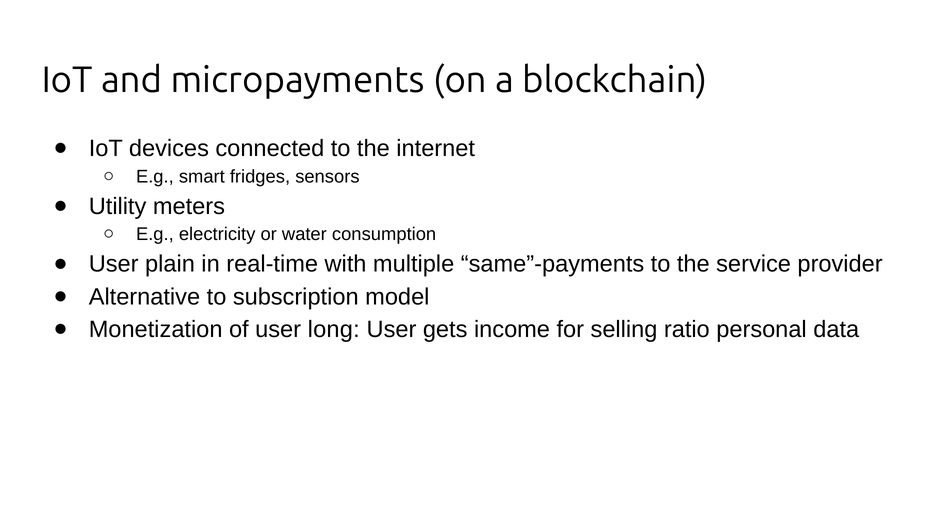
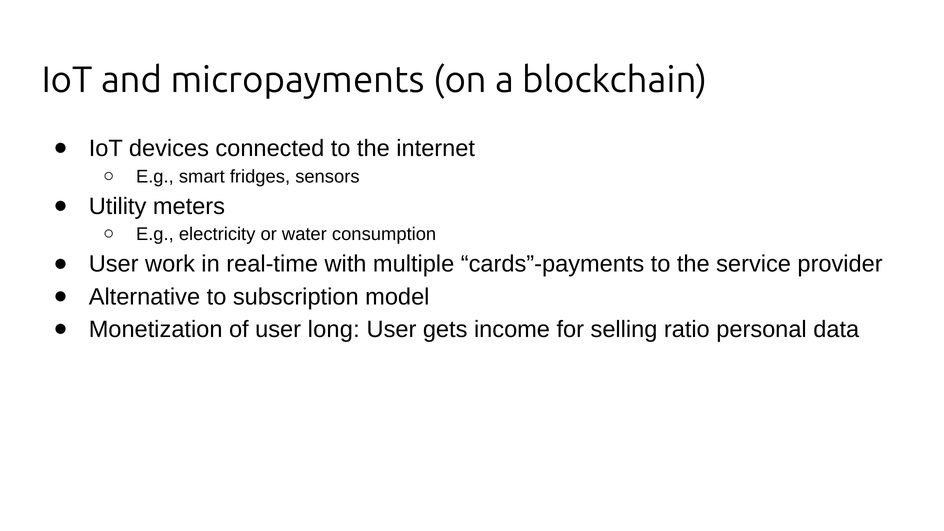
plain: plain -> work
same”-payments: same”-payments -> cards”-payments
